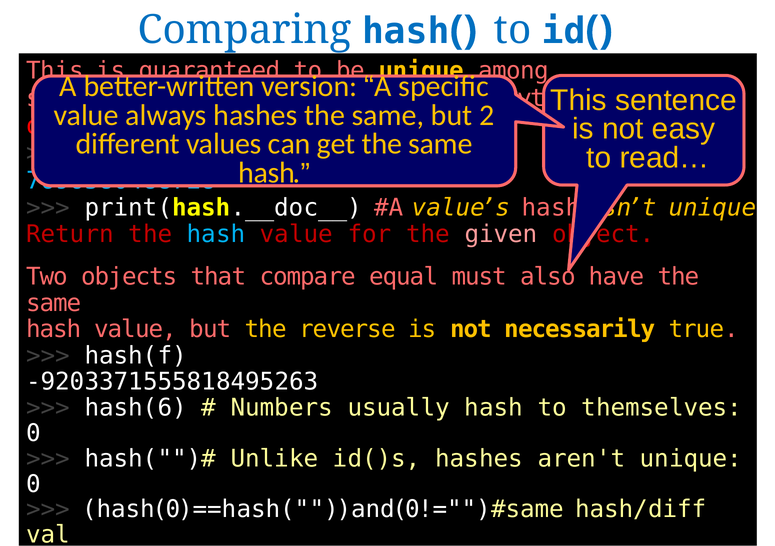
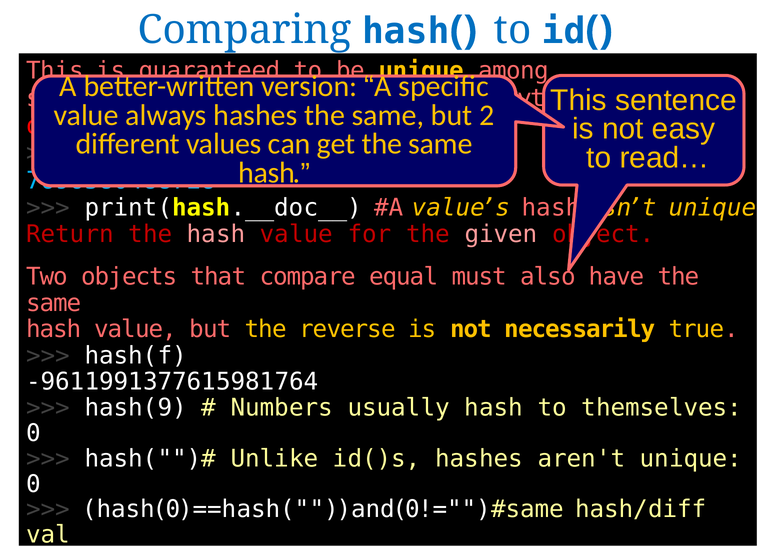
hash at (216, 235) colour: light blue -> pink
-9203371555818495263: -9203371555818495263 -> -9611991377615981764
hash(6: hash(6 -> hash(9
